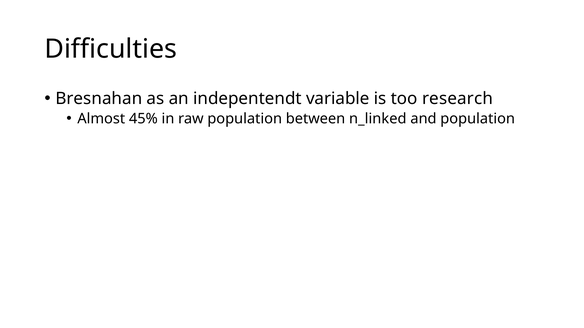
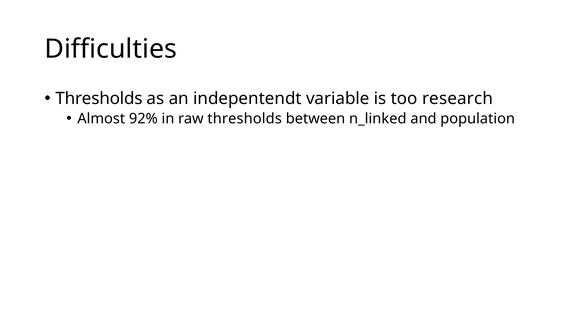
Bresnahan at (99, 99): Bresnahan -> Thresholds
45%: 45% -> 92%
raw population: population -> thresholds
